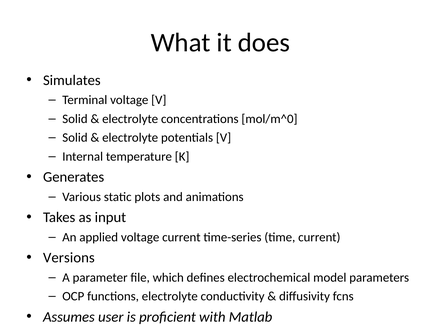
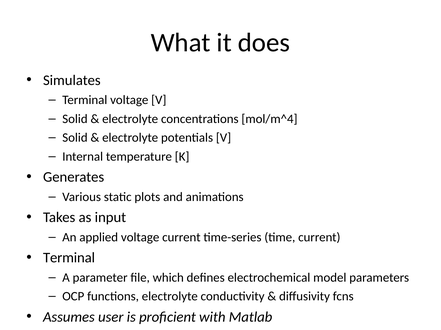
mol/m^0: mol/m^0 -> mol/m^4
Versions at (69, 258): Versions -> Terminal
